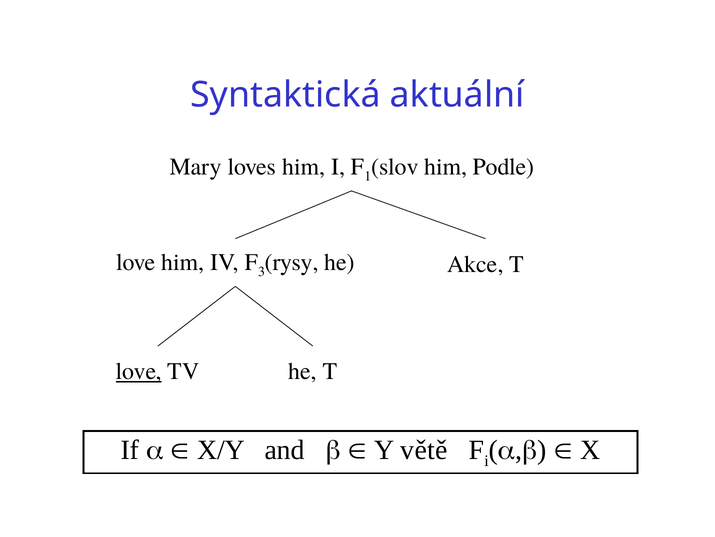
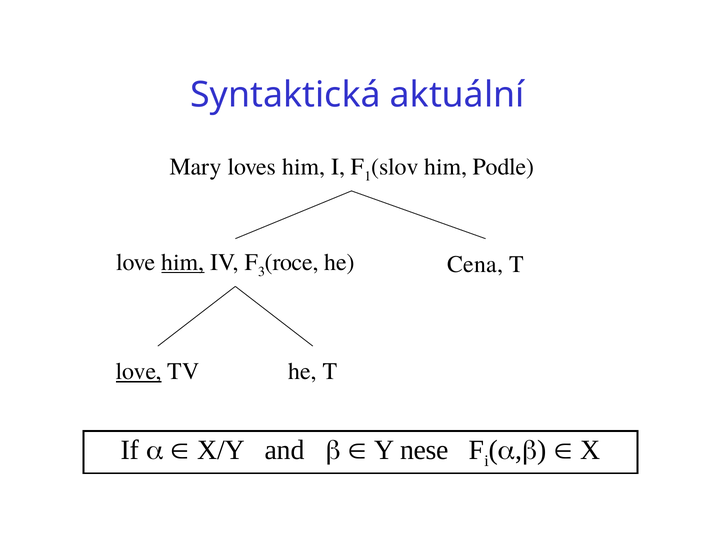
him at (183, 262) underline: none -> present
rysy: rysy -> roce
Akce: Akce -> Cena
větě: větě -> nese
